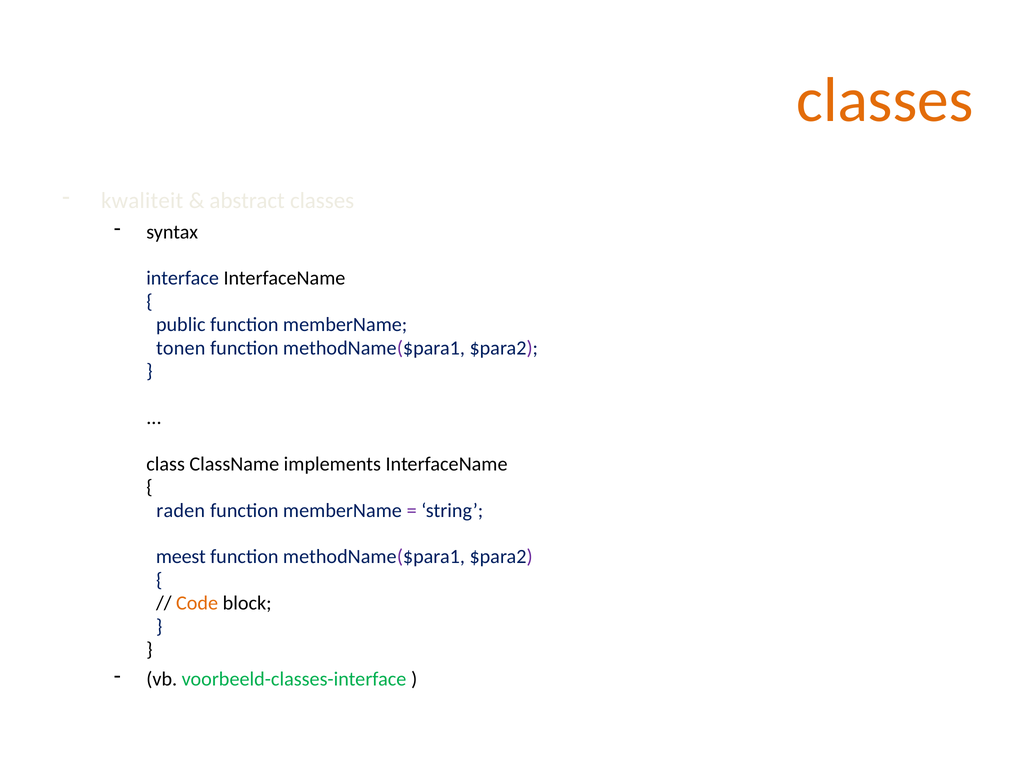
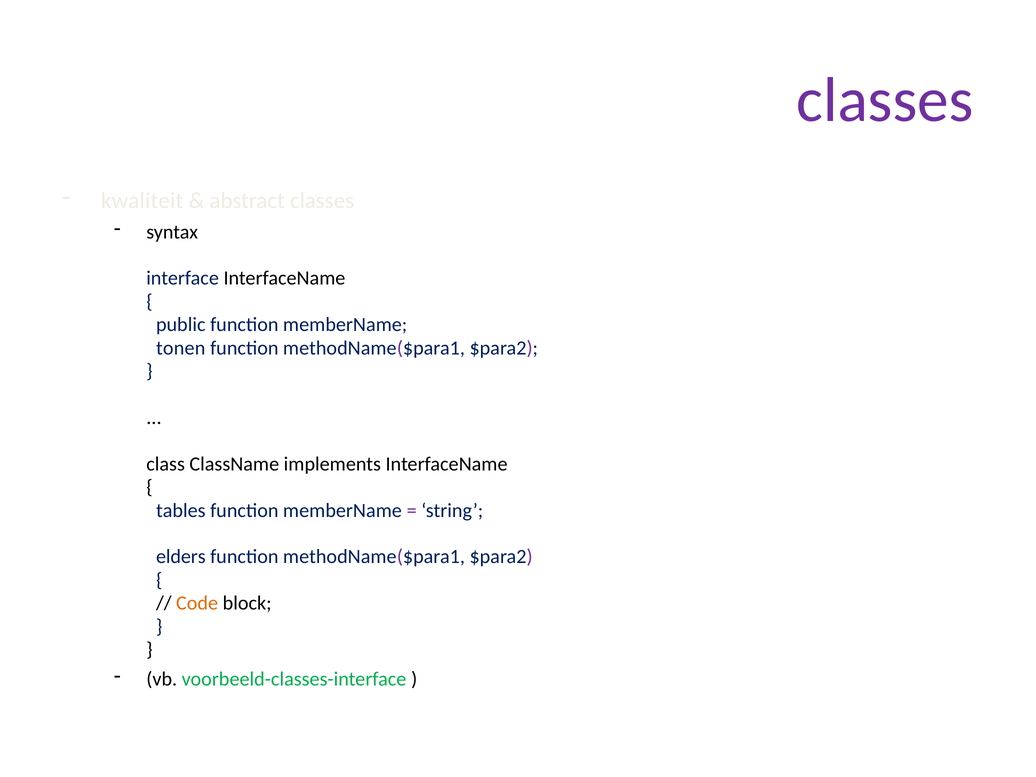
classes at (885, 100) colour: orange -> purple
raden: raden -> tables
meest: meest -> elders
